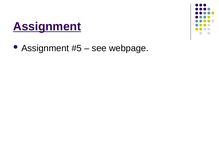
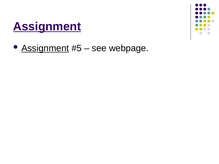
Assignment at (45, 48) underline: none -> present
